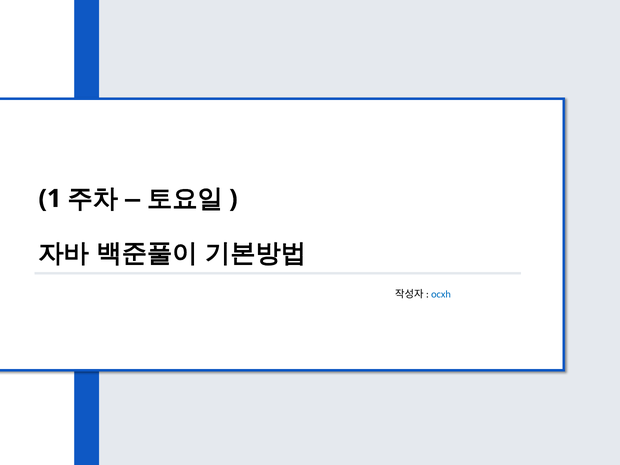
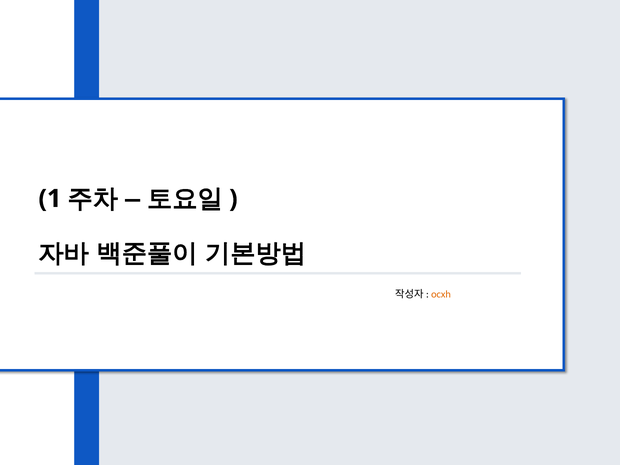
ocxh colour: blue -> orange
